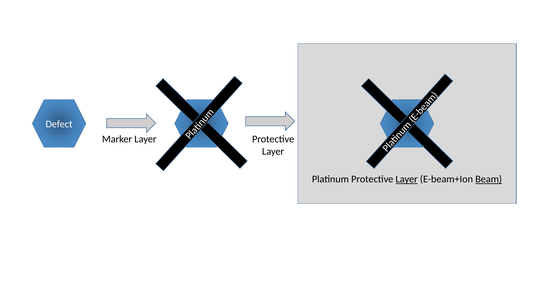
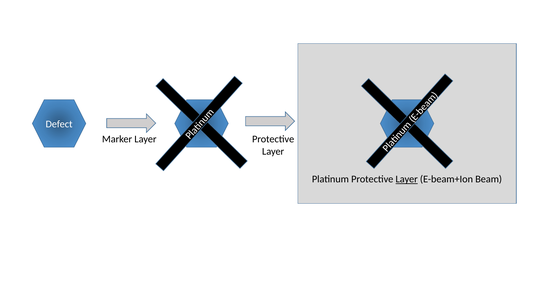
Beam underline: present -> none
